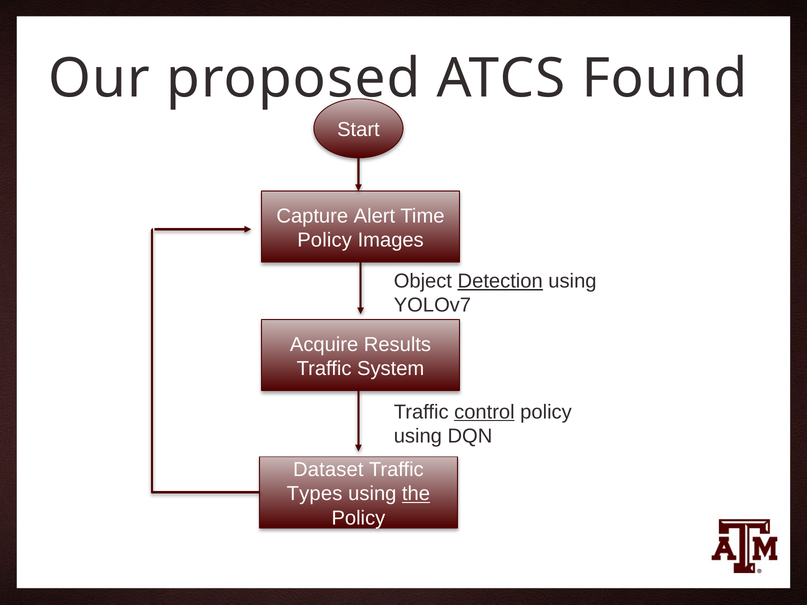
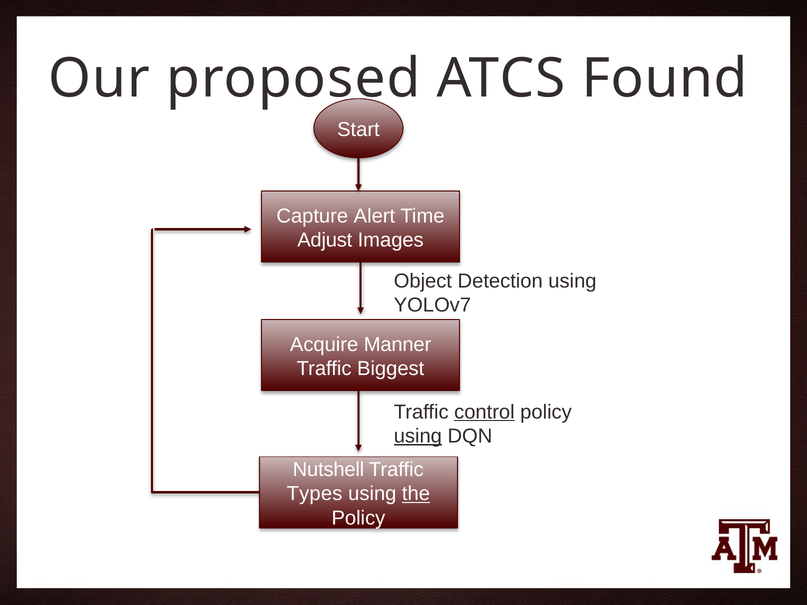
Policy at (325, 240): Policy -> Adjust
Detection underline: present -> none
Results: Results -> Manner
System: System -> Biggest
using at (418, 436) underline: none -> present
Dataset: Dataset -> Nutshell
